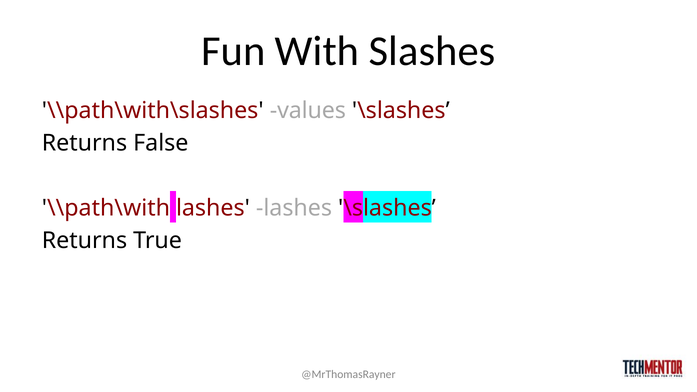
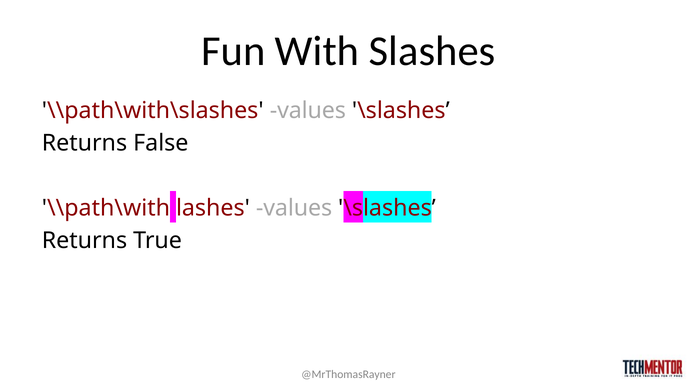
lashes lashes: lashes -> values
